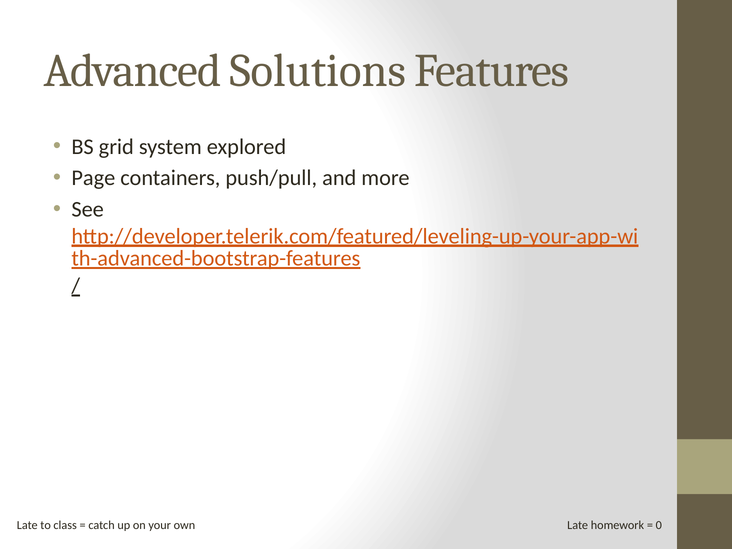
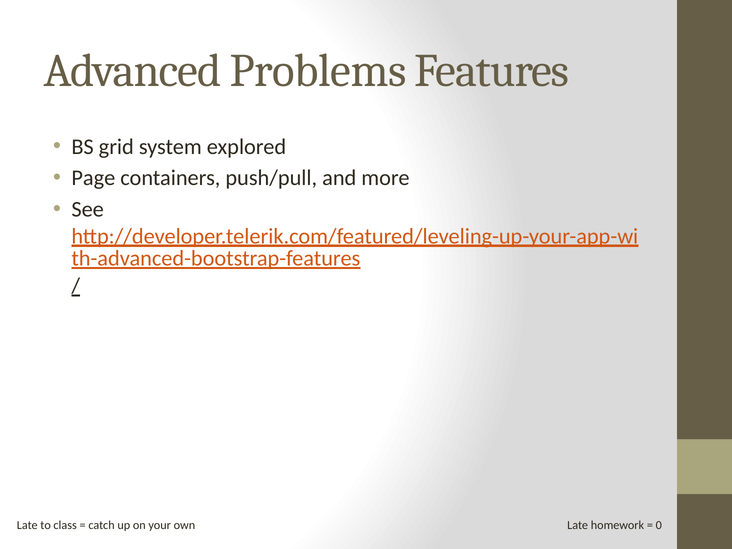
Solutions: Solutions -> Problems
